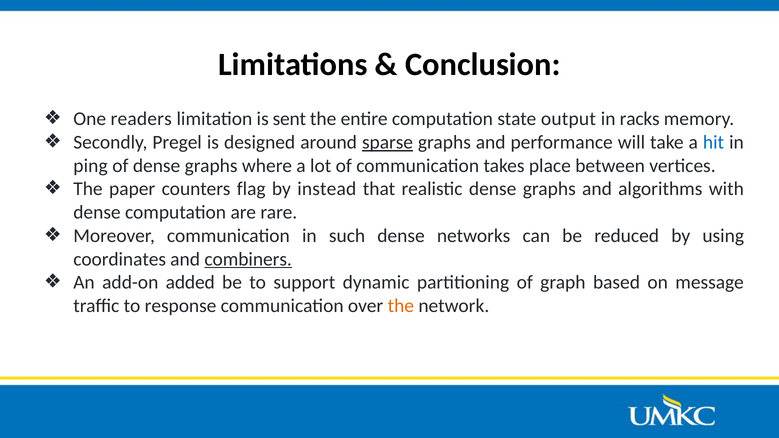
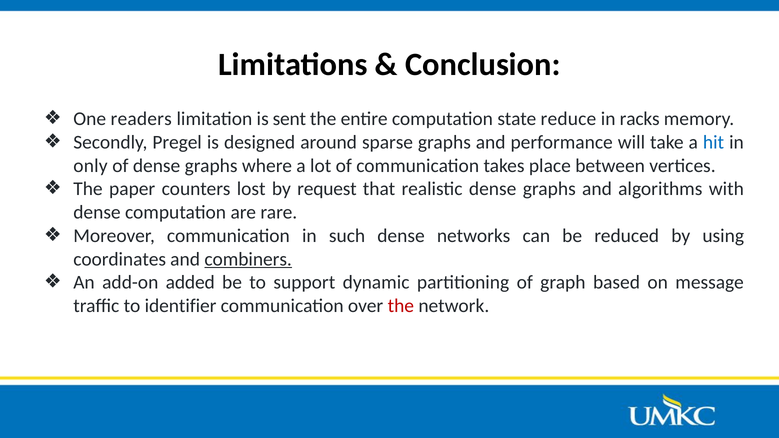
output: output -> reduce
sparse underline: present -> none
ping: ping -> only
flag: flag -> lost
instead: instead -> request
response: response -> identifier
the at (401, 306) colour: orange -> red
